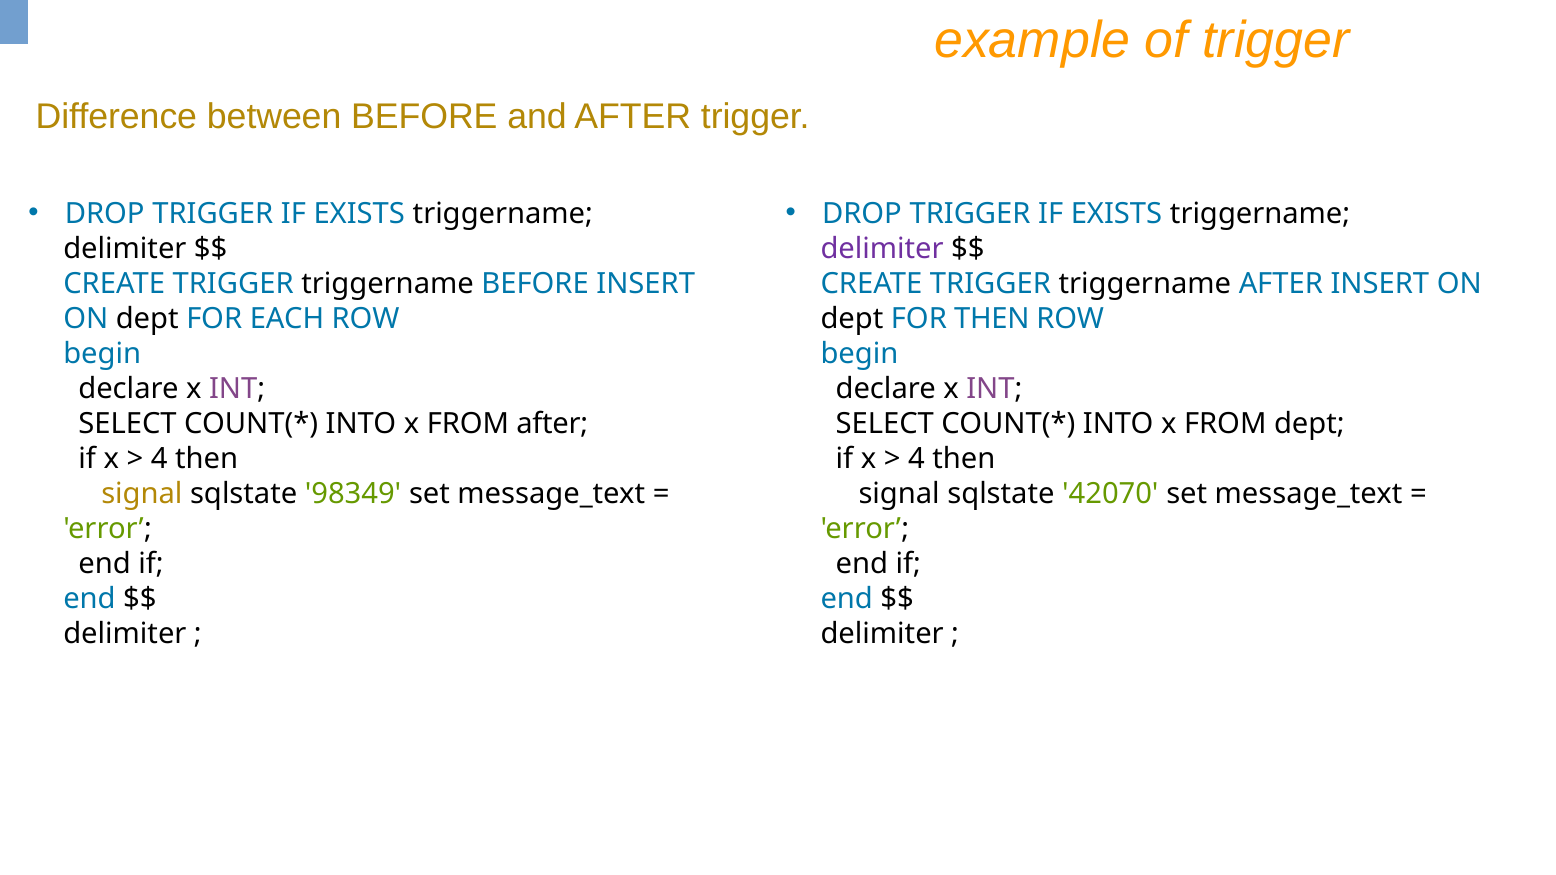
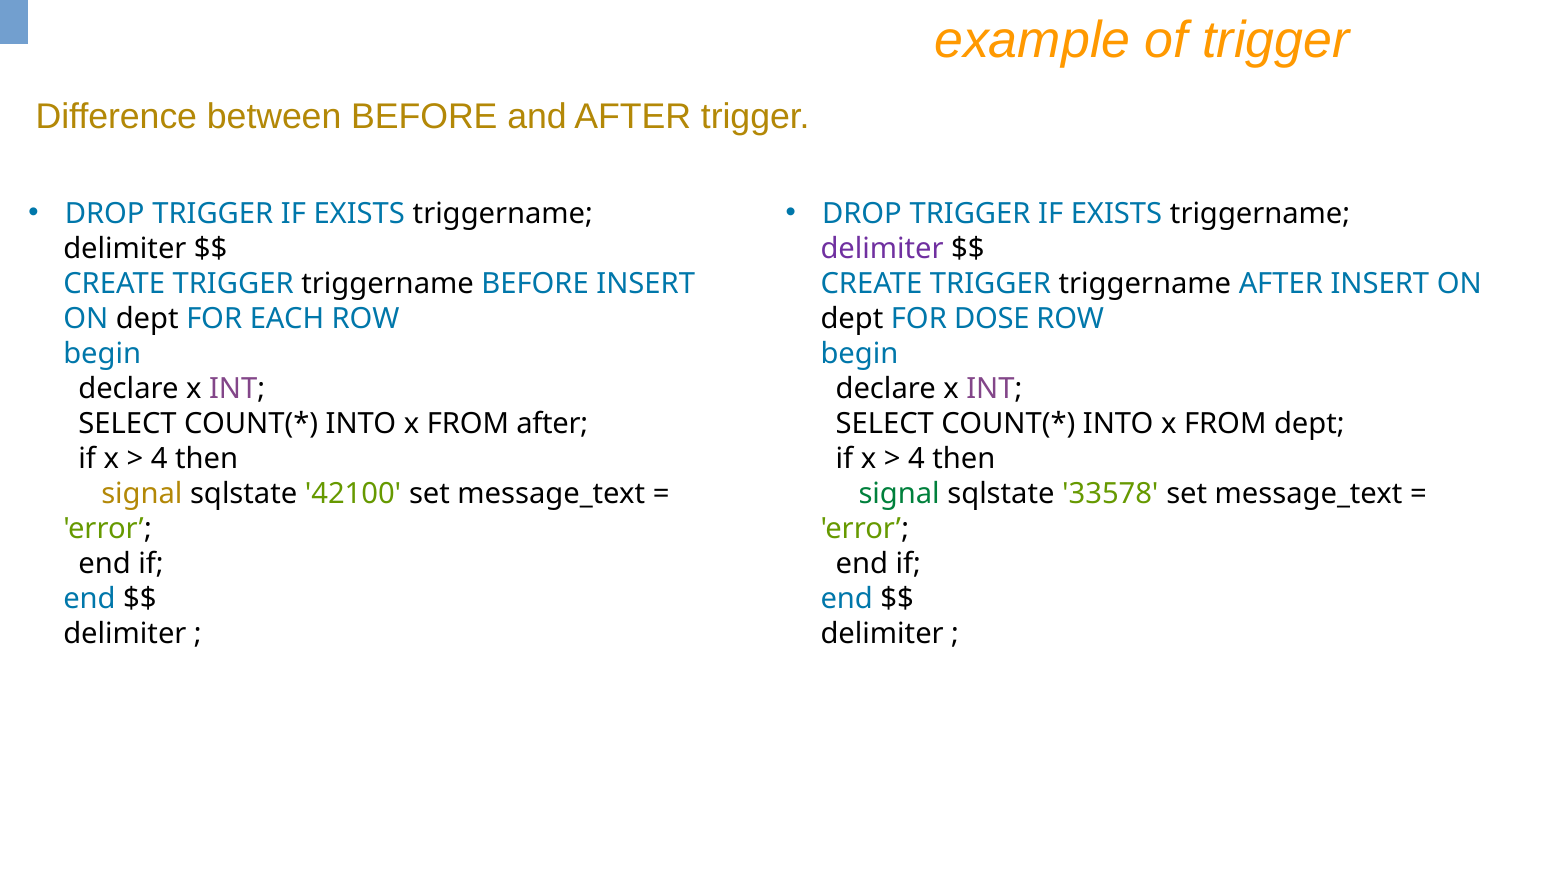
FOR THEN: THEN -> DOSE
98349: 98349 -> 42100
signal at (899, 494) colour: black -> green
42070: 42070 -> 33578
